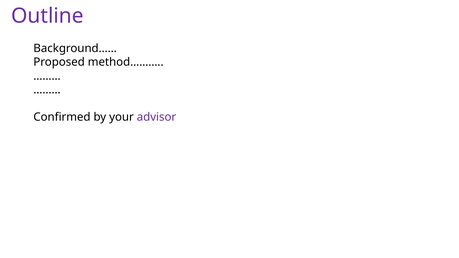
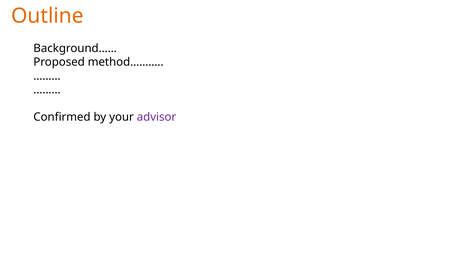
Outline colour: purple -> orange
